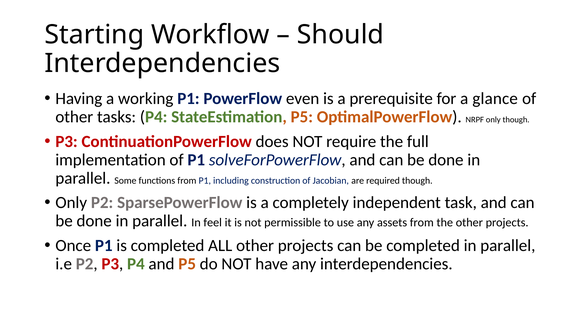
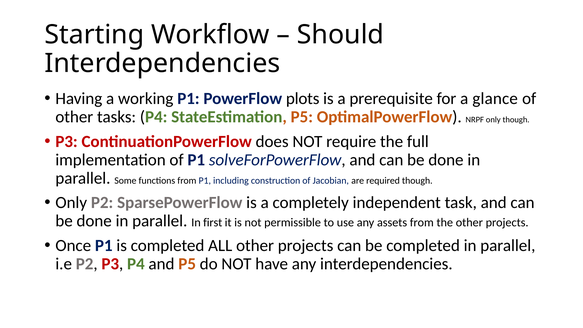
even: even -> plots
feel: feel -> first
